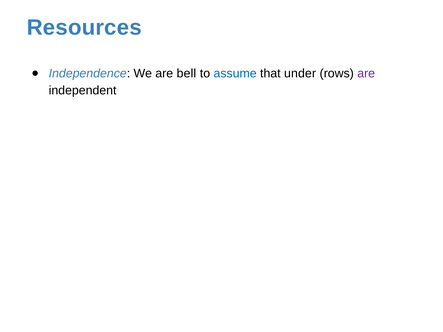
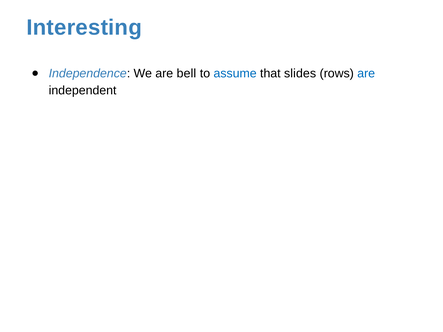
Resources: Resources -> Interesting
under: under -> slides
are at (366, 74) colour: purple -> blue
